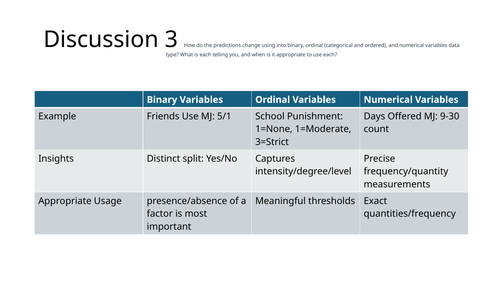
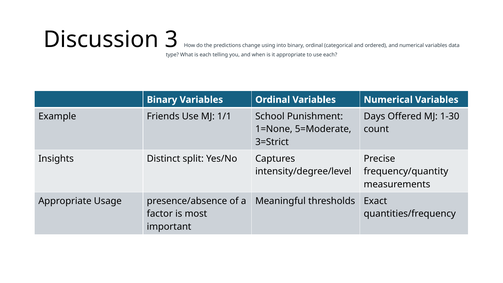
5/1: 5/1 -> 1/1
9-30: 9-30 -> 1-30
1=Moderate: 1=Moderate -> 5=Moderate
